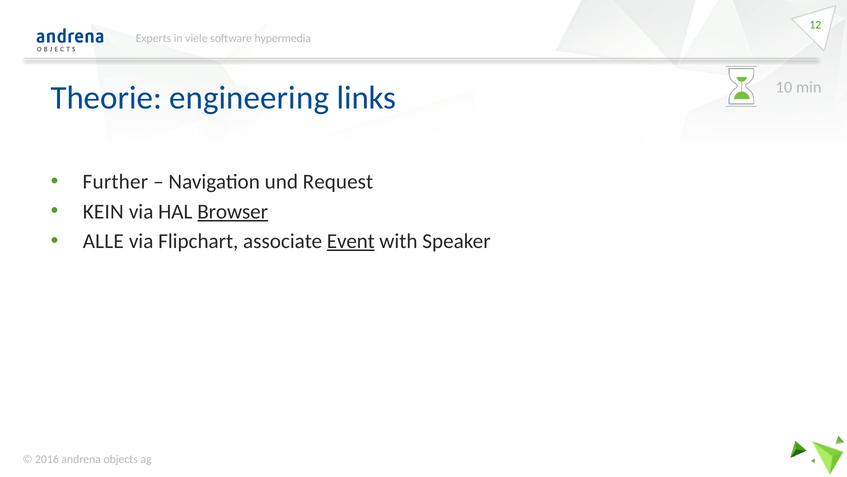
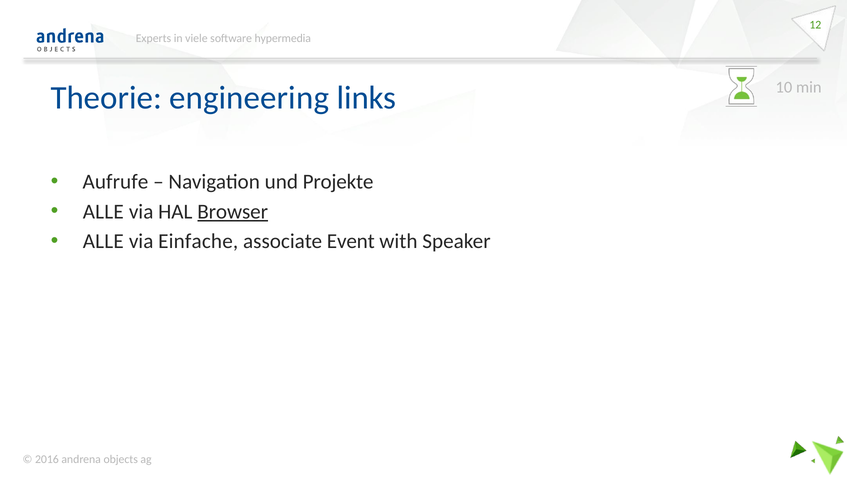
Further: Further -> Aufrufe
Request: Request -> Projekte
KEIN at (103, 211): KEIN -> ALLE
Flipchart: Flipchart -> Einfache
Event underline: present -> none
